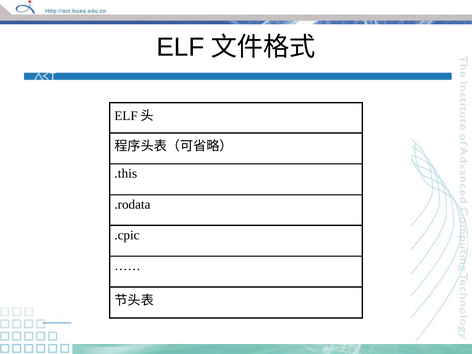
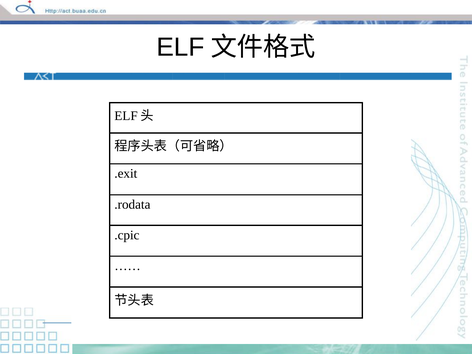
.this: .this -> .exit
